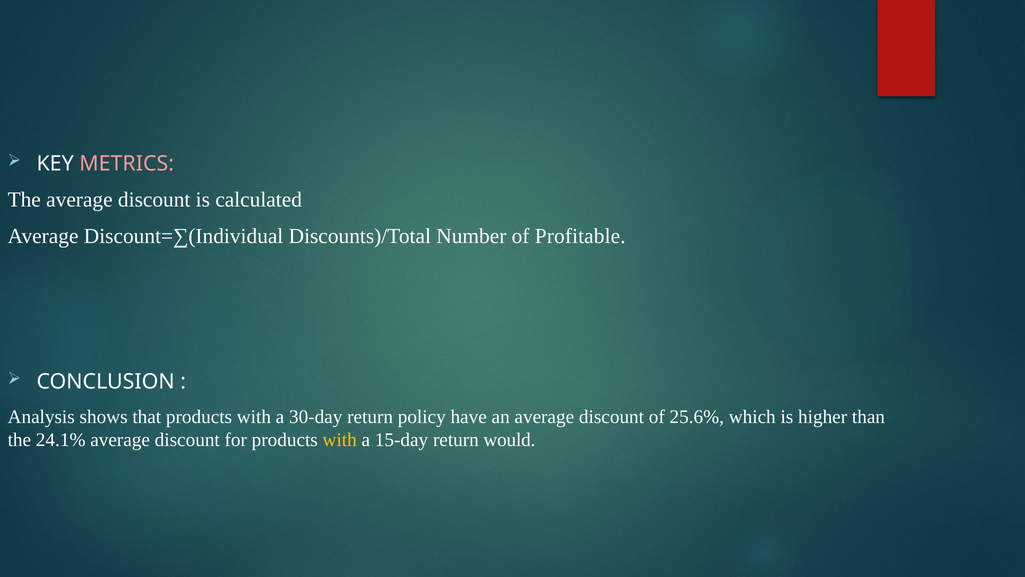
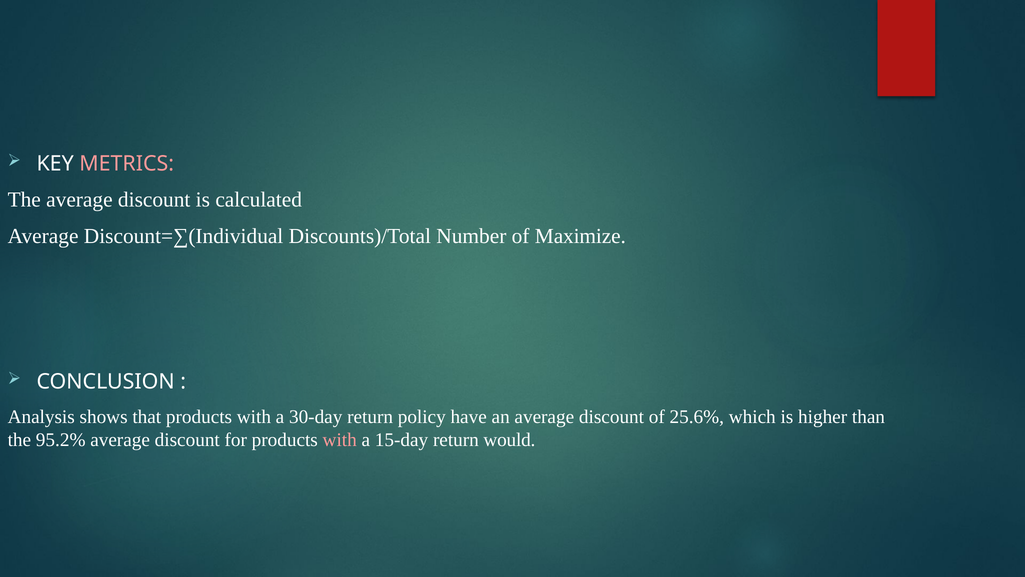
Profitable: Profitable -> Maximize
24.1%: 24.1% -> 95.2%
with at (340, 439) colour: yellow -> pink
